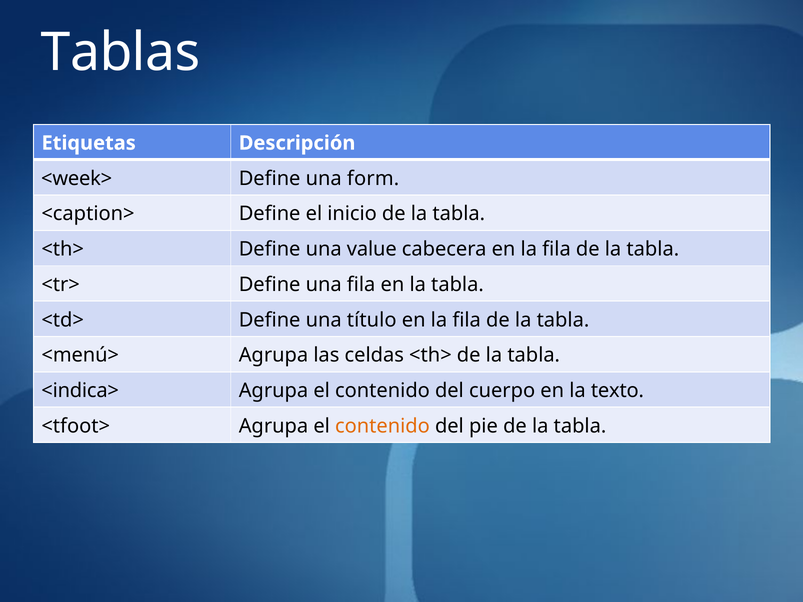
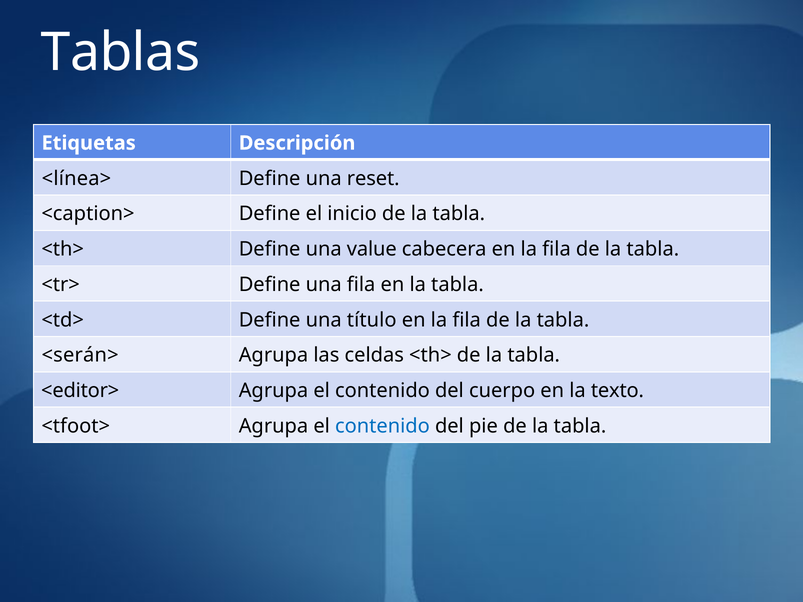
<week>: <week> -> <línea>
form: form -> reset
<menú>: <menú> -> <serán>
<indica>: <indica> -> <editor>
contenido at (382, 426) colour: orange -> blue
